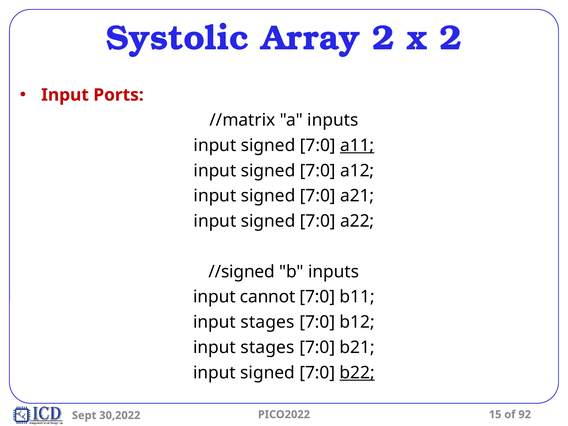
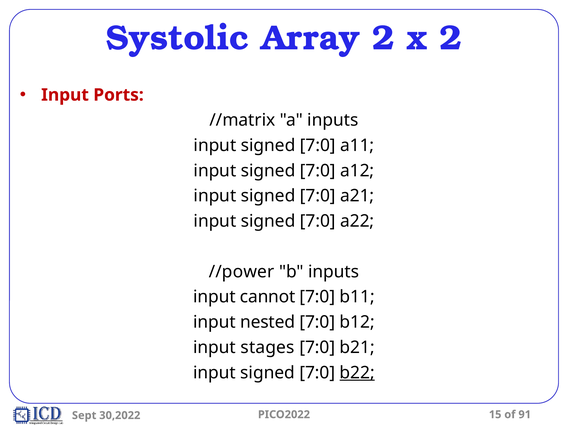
a11 underline: present -> none
//signed: //signed -> //power
stages at (268, 322): stages -> nested
92: 92 -> 91
